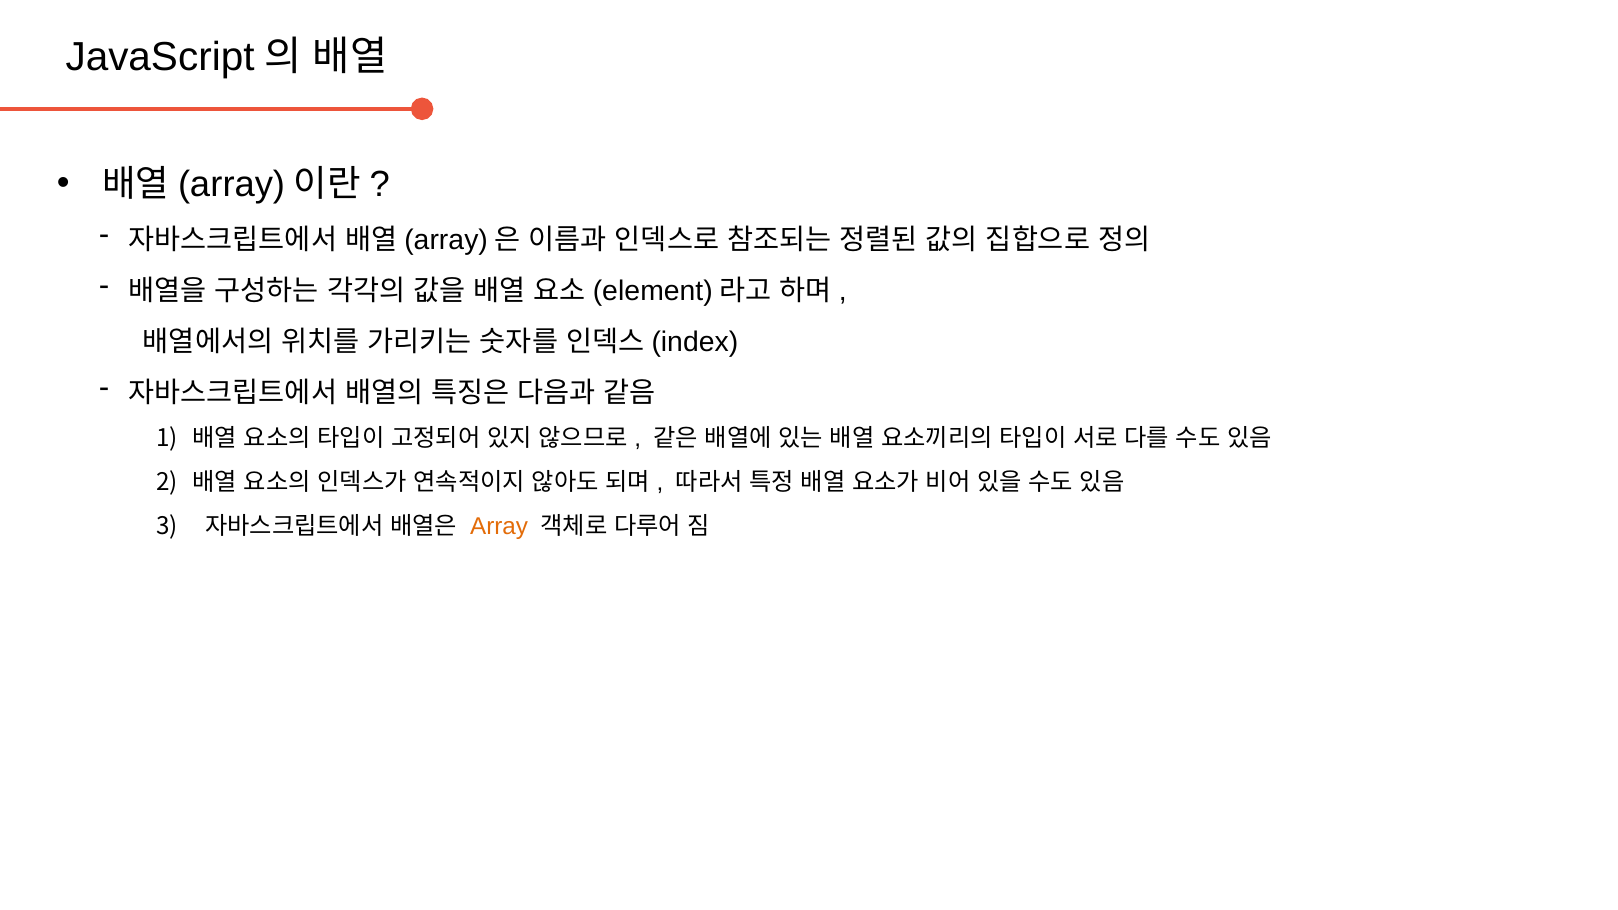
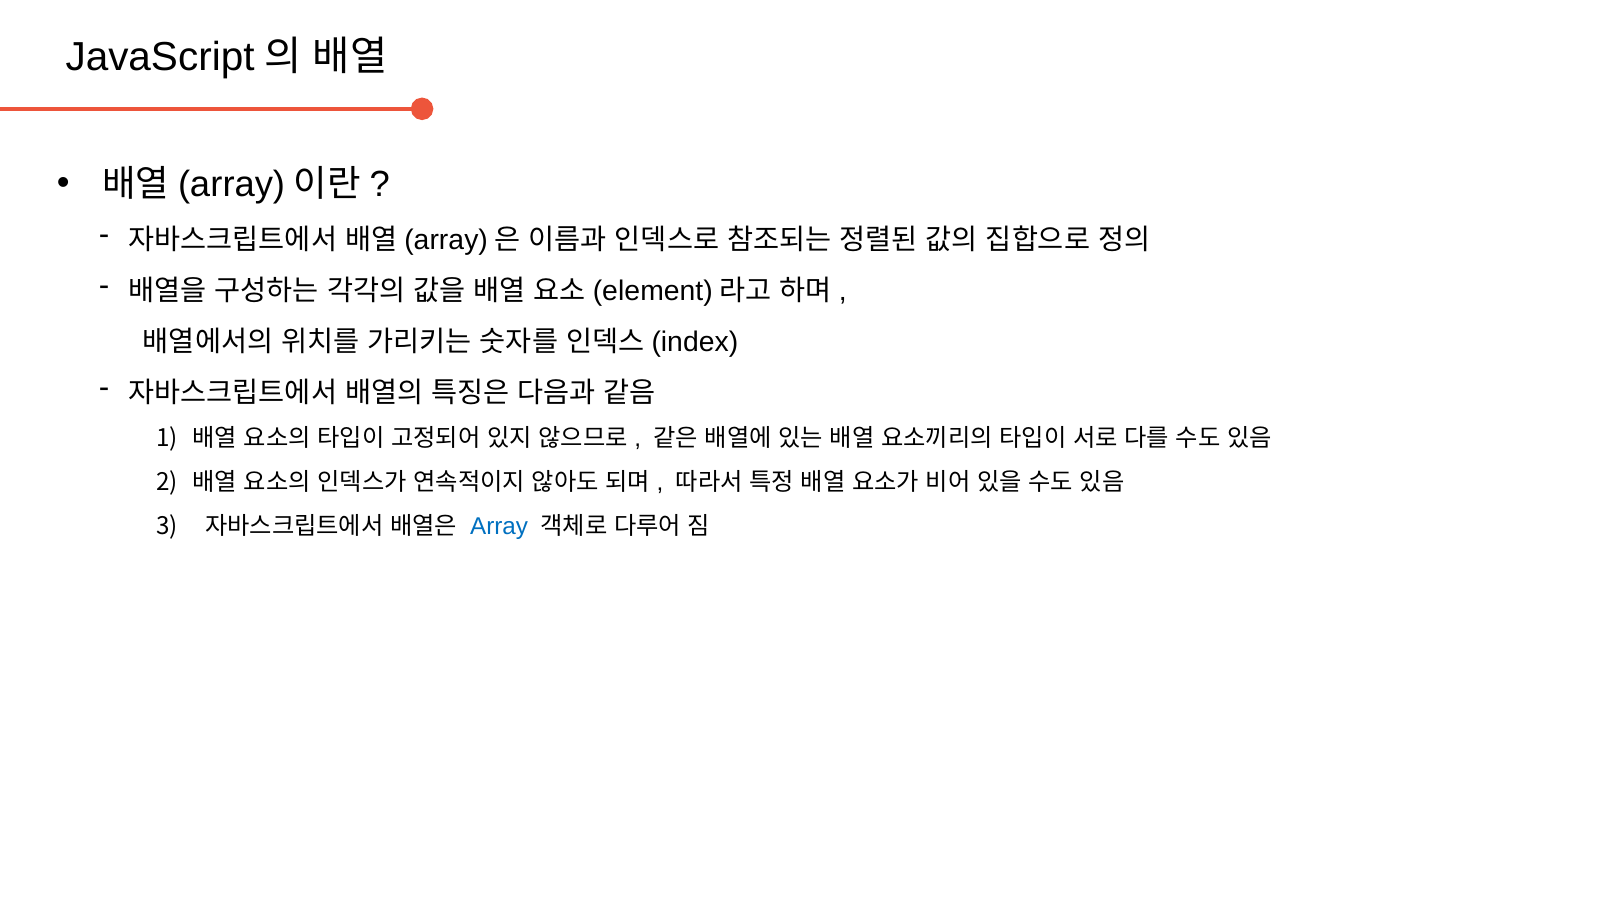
Array colour: orange -> blue
